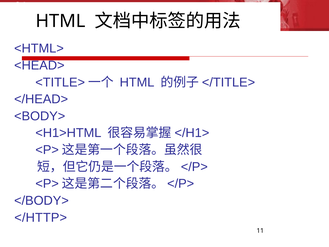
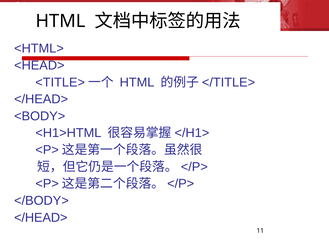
</HTTP> at (41, 217): </HTTP> -> </HEAD>
